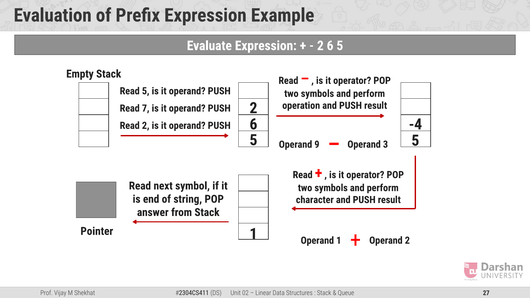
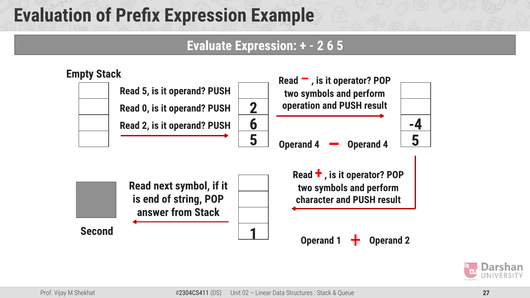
7: 7 -> 0
9 at (317, 145): 9 -> 4
3 at (385, 144): 3 -> 4
Pointer: Pointer -> Second
